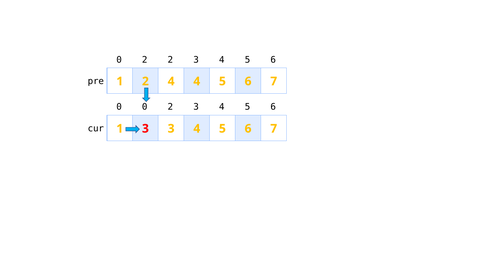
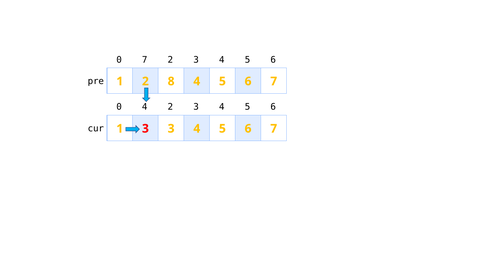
2 at (145, 60): 2 -> 7
4 at (171, 81): 4 -> 8
0 0: 0 -> 4
